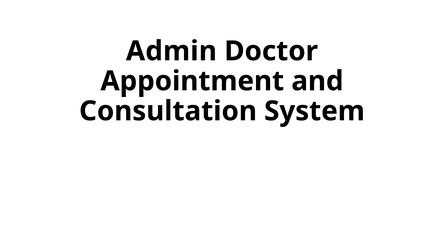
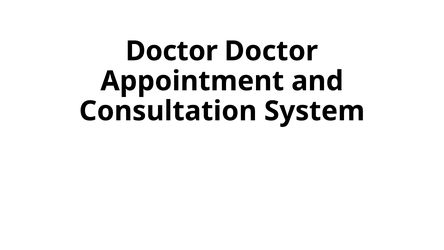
Admin at (171, 51): Admin -> Doctor
